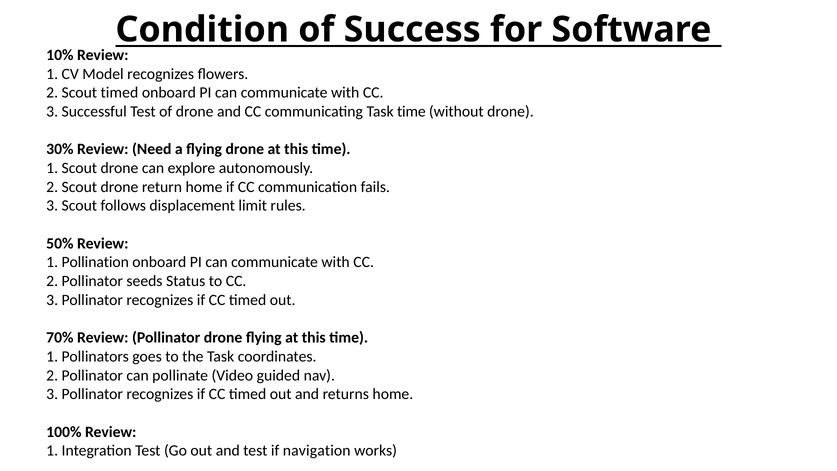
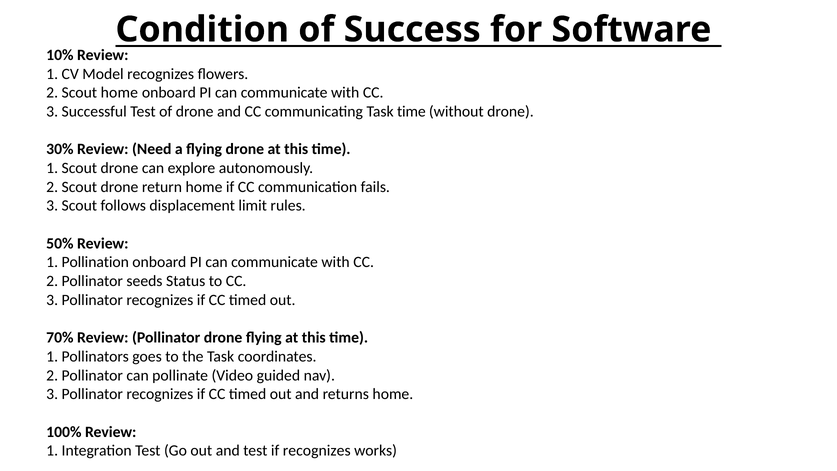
Scout timed: timed -> home
if navigation: navigation -> recognizes
